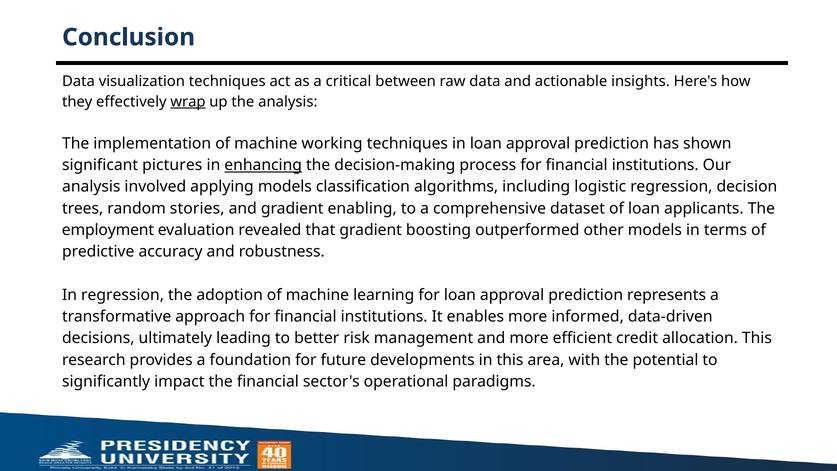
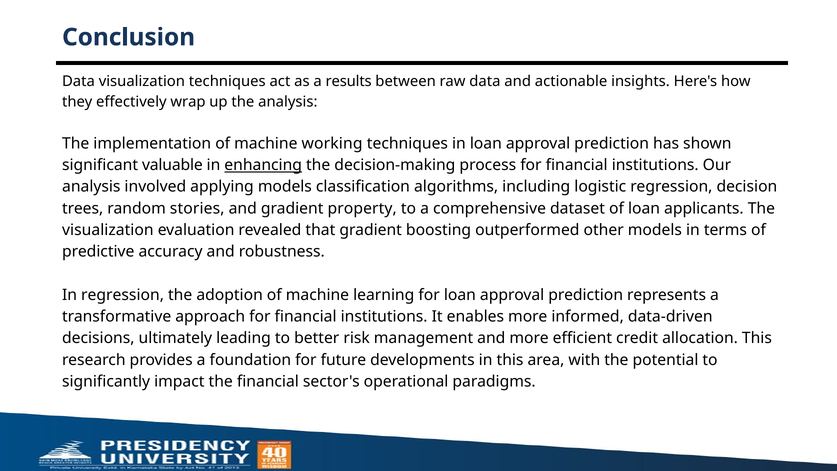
critical: critical -> results
wrap underline: present -> none
pictures: pictures -> valuable
enabling: enabling -> property
employment at (108, 230): employment -> visualization
